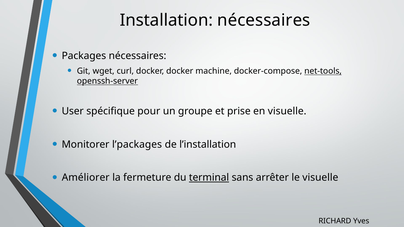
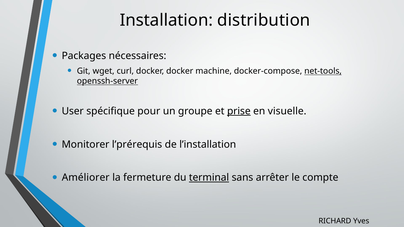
Installation nécessaires: nécessaires -> distribution
prise underline: none -> present
l’packages: l’packages -> l’prérequis
le visuelle: visuelle -> compte
